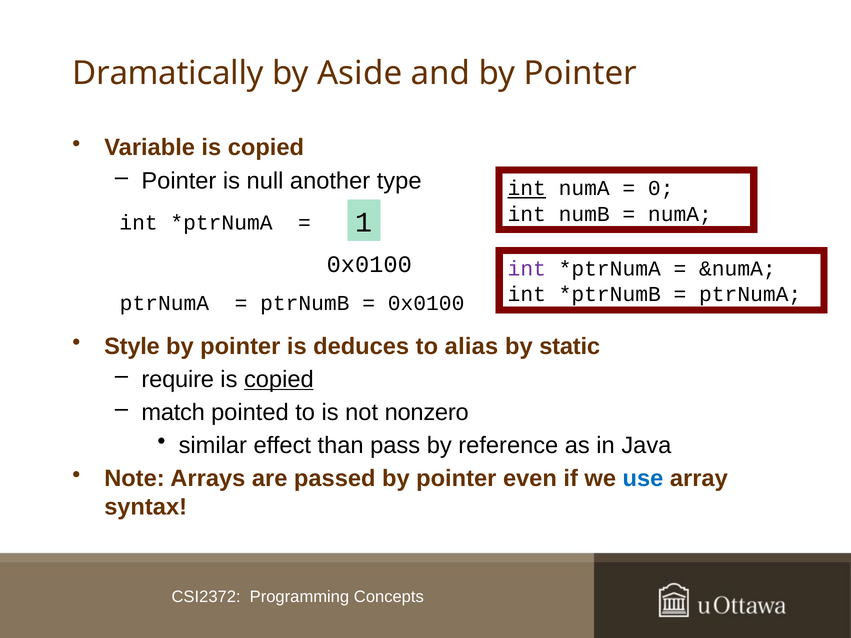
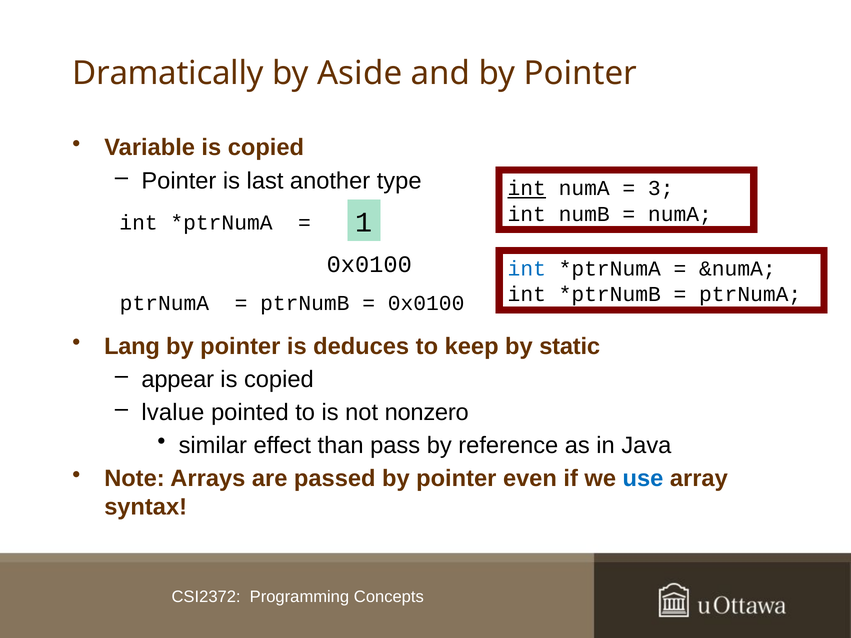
null: null -> last
0: 0 -> 3
int at (527, 269) colour: purple -> blue
Style: Style -> Lang
alias: alias -> keep
require: require -> appear
copied at (279, 379) underline: present -> none
match: match -> lvalue
